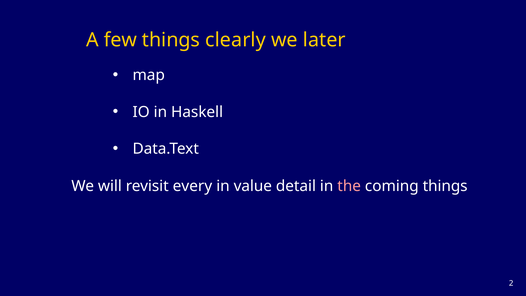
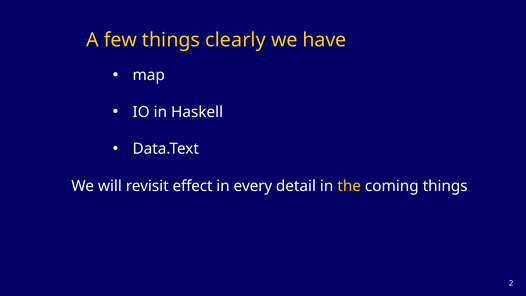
later: later -> have
every: every -> effect
value: value -> every
the colour: pink -> yellow
